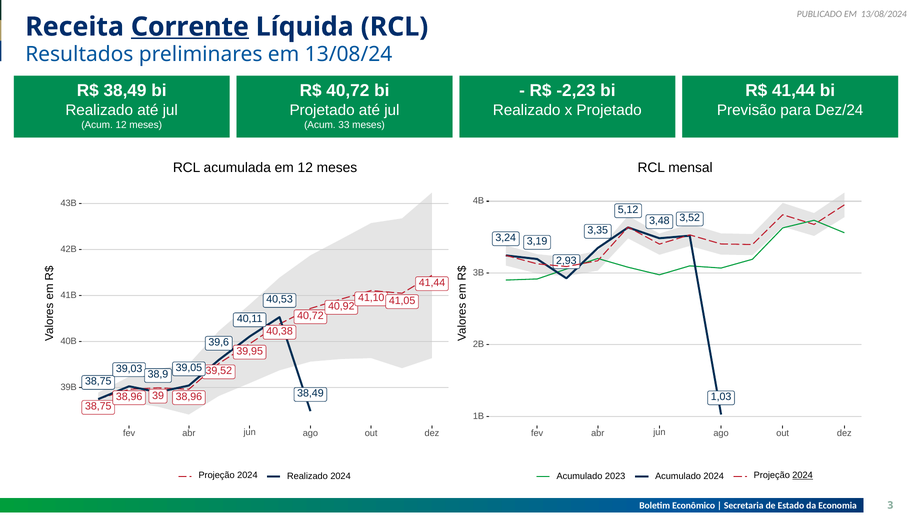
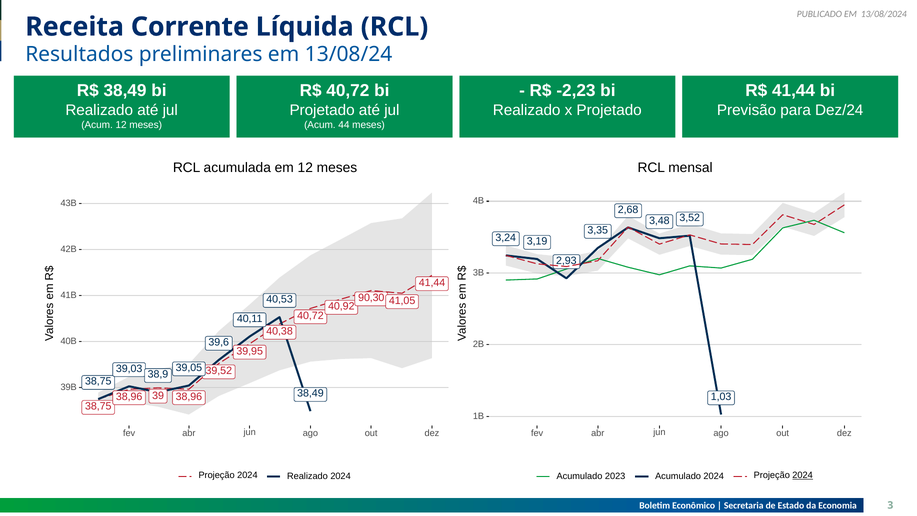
Corrente underline: present -> none
33: 33 -> 44
5,12: 5,12 -> 2,68
41,10: 41,10 -> 90,30
